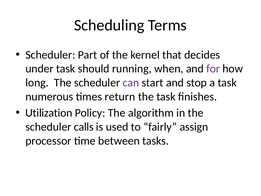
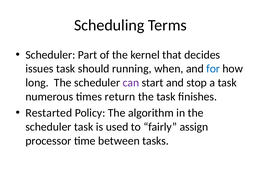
under: under -> issues
for colour: purple -> blue
Utilization: Utilization -> Restarted
scheduler calls: calls -> task
